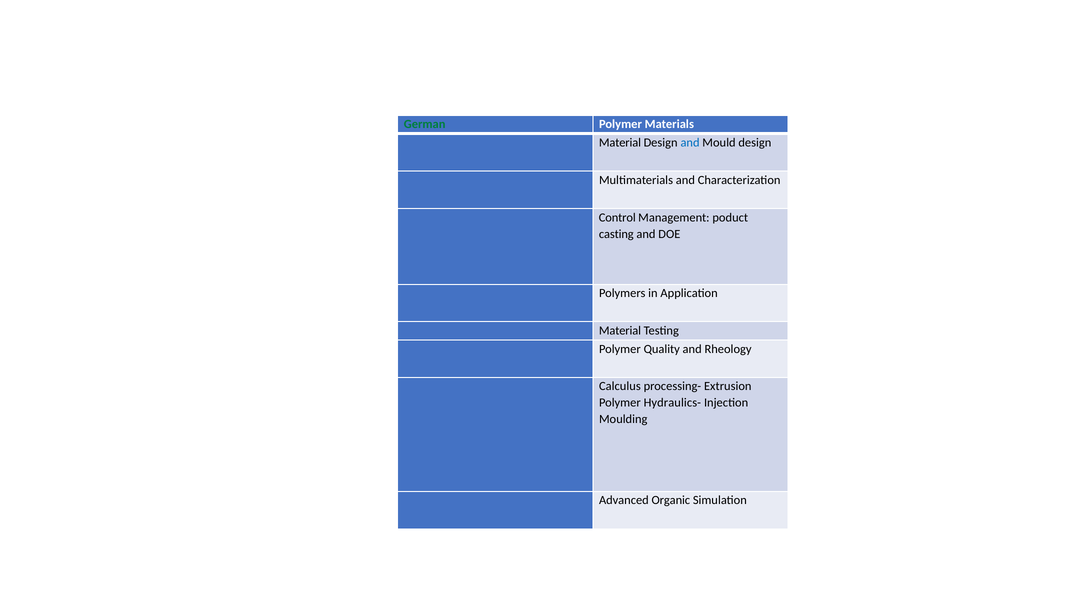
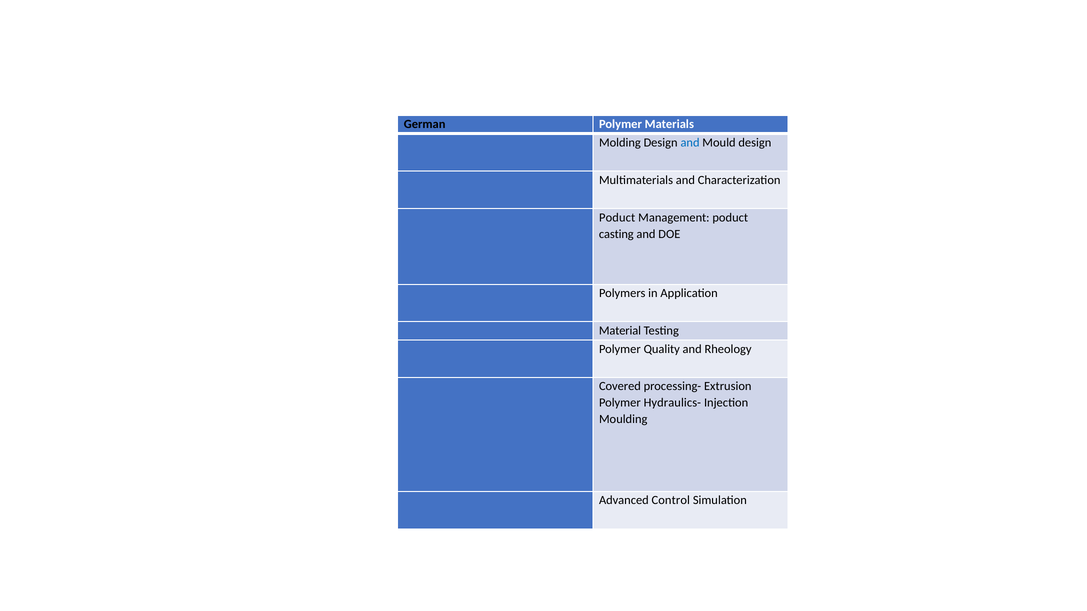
German colour: green -> black
Material at (620, 143): Material -> Molding
Control at (617, 218): Control -> Poduct
Calculus: Calculus -> Covered
Organic: Organic -> Control
